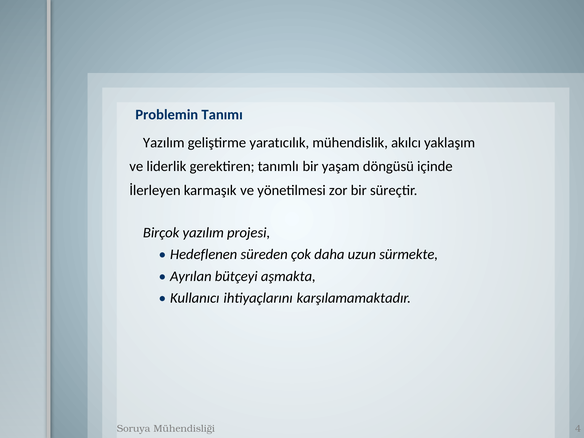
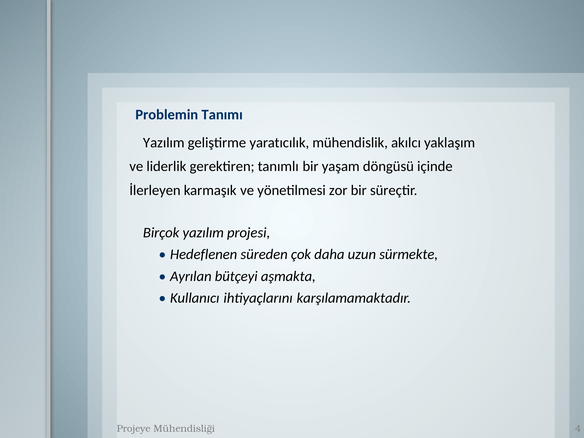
Soruya: Soruya -> Projeye
